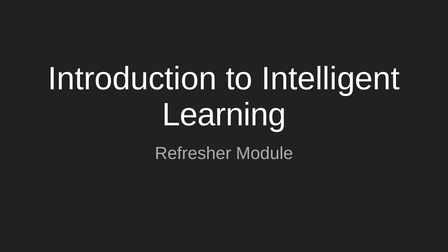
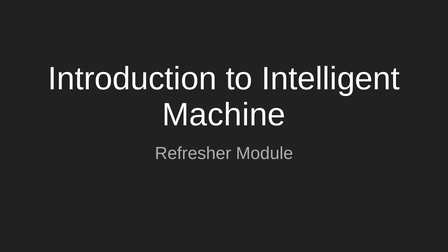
Learning: Learning -> Machine
